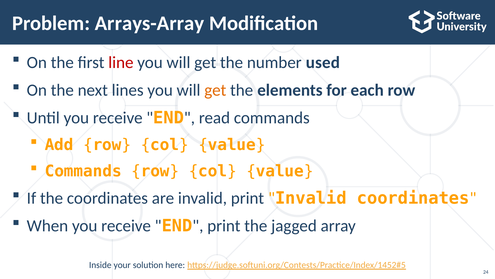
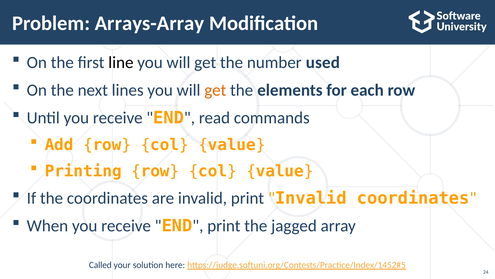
line colour: red -> black
Commands at (83, 171): Commands -> Printing
Inside: Inside -> Called
